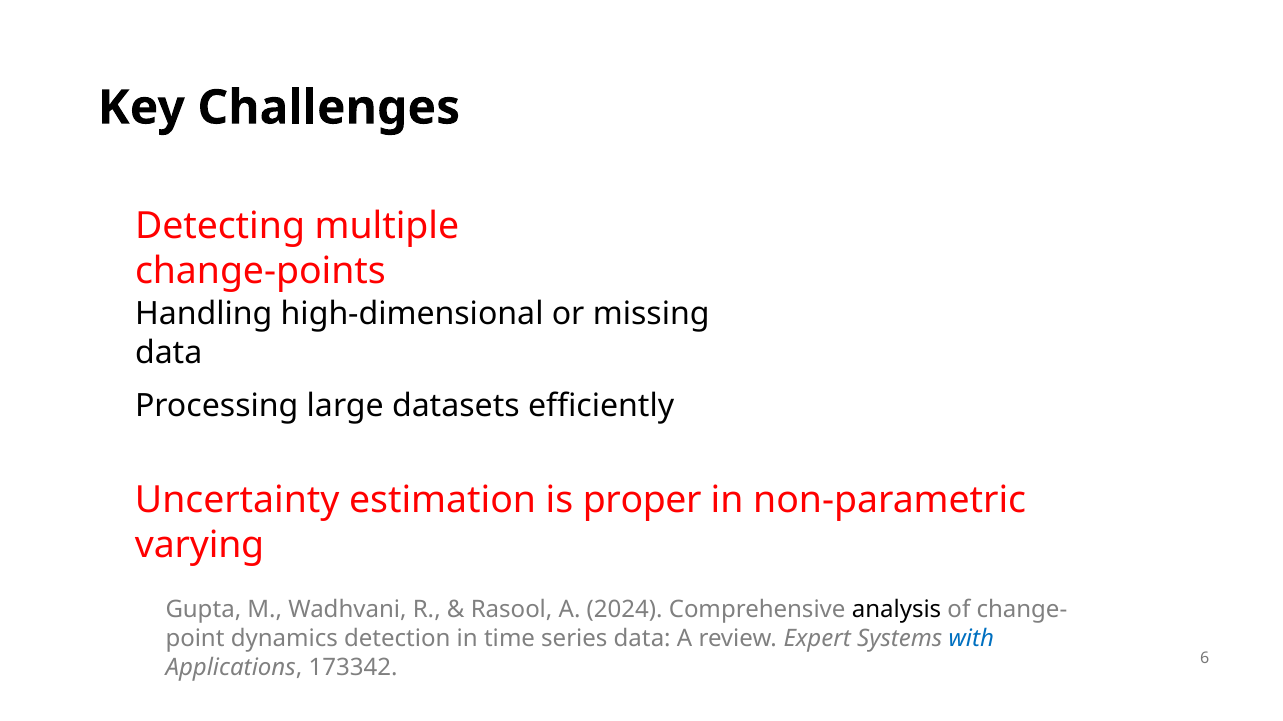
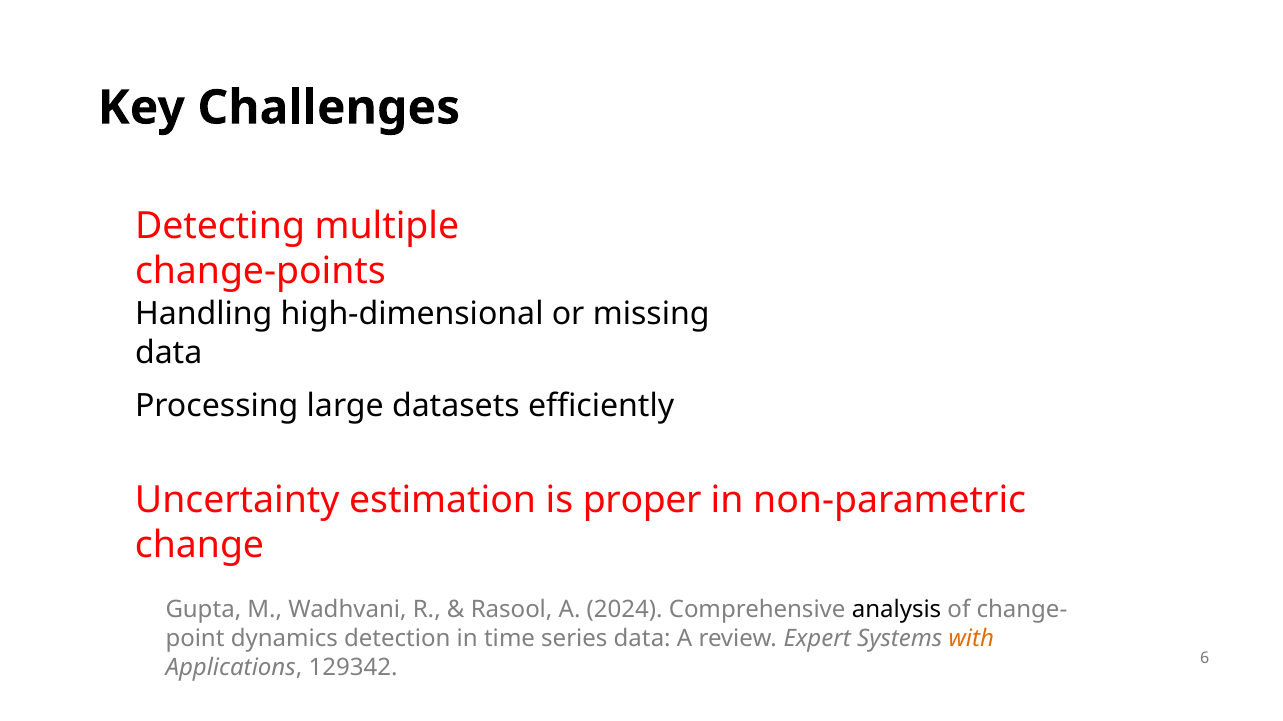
varying: varying -> change
with colour: blue -> orange
173342: 173342 -> 129342
